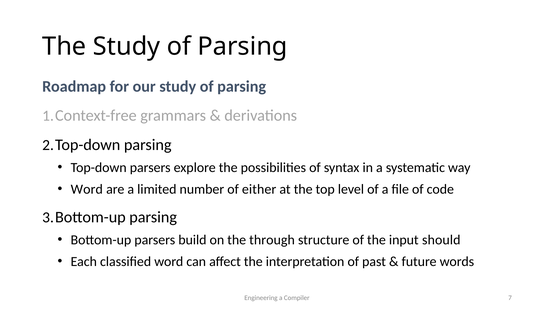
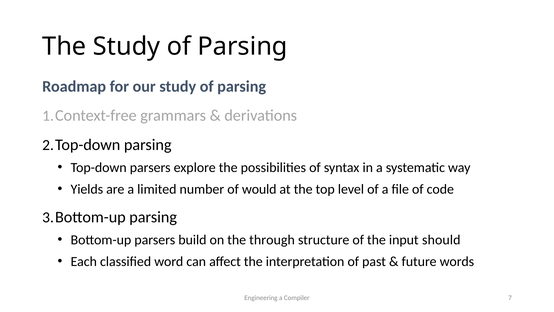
Word at (87, 189): Word -> Yields
either: either -> would
